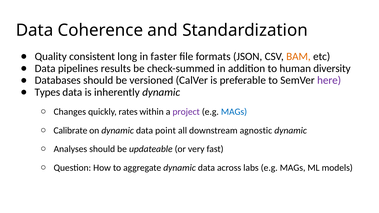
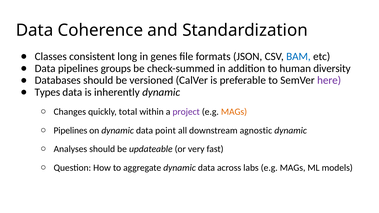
Quality: Quality -> Classes
faster: faster -> genes
BAM colour: orange -> blue
results: results -> groups
rates: rates -> total
MAGs at (234, 112) colour: blue -> orange
Calibrate at (70, 130): Calibrate -> Pipelines
